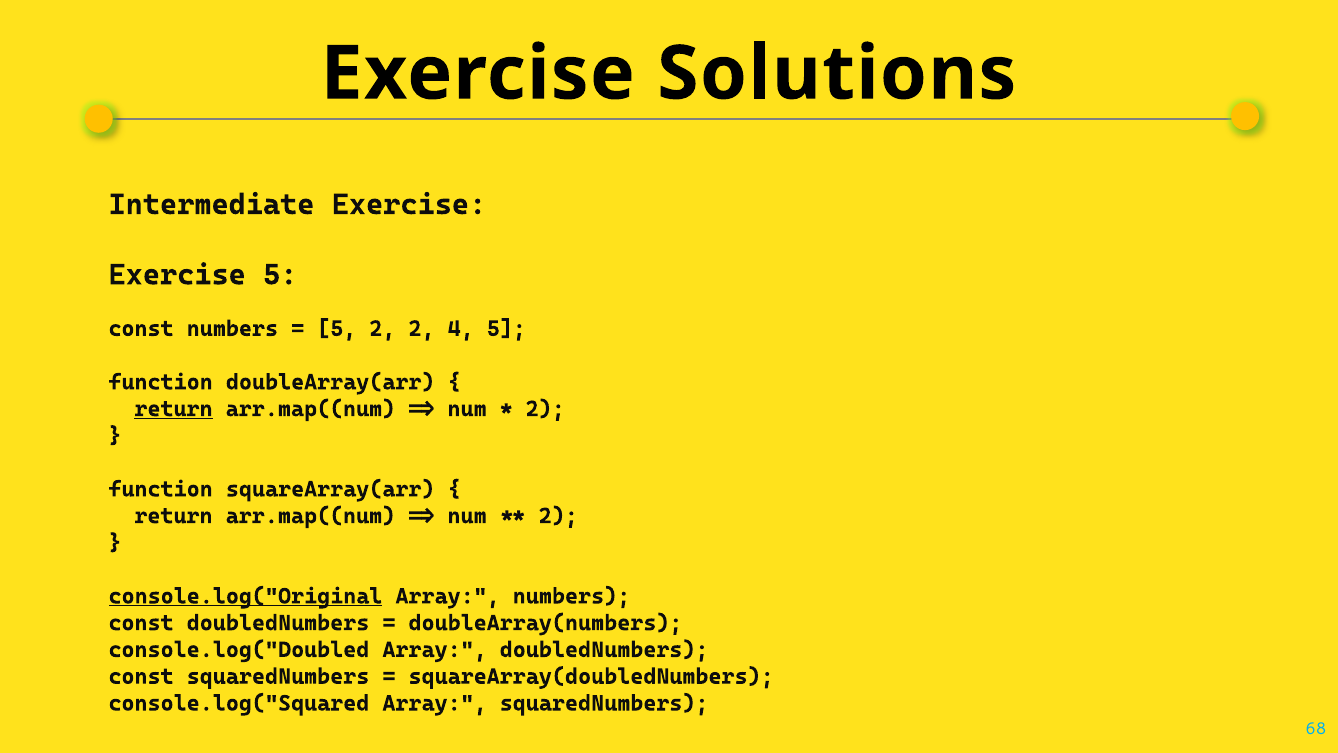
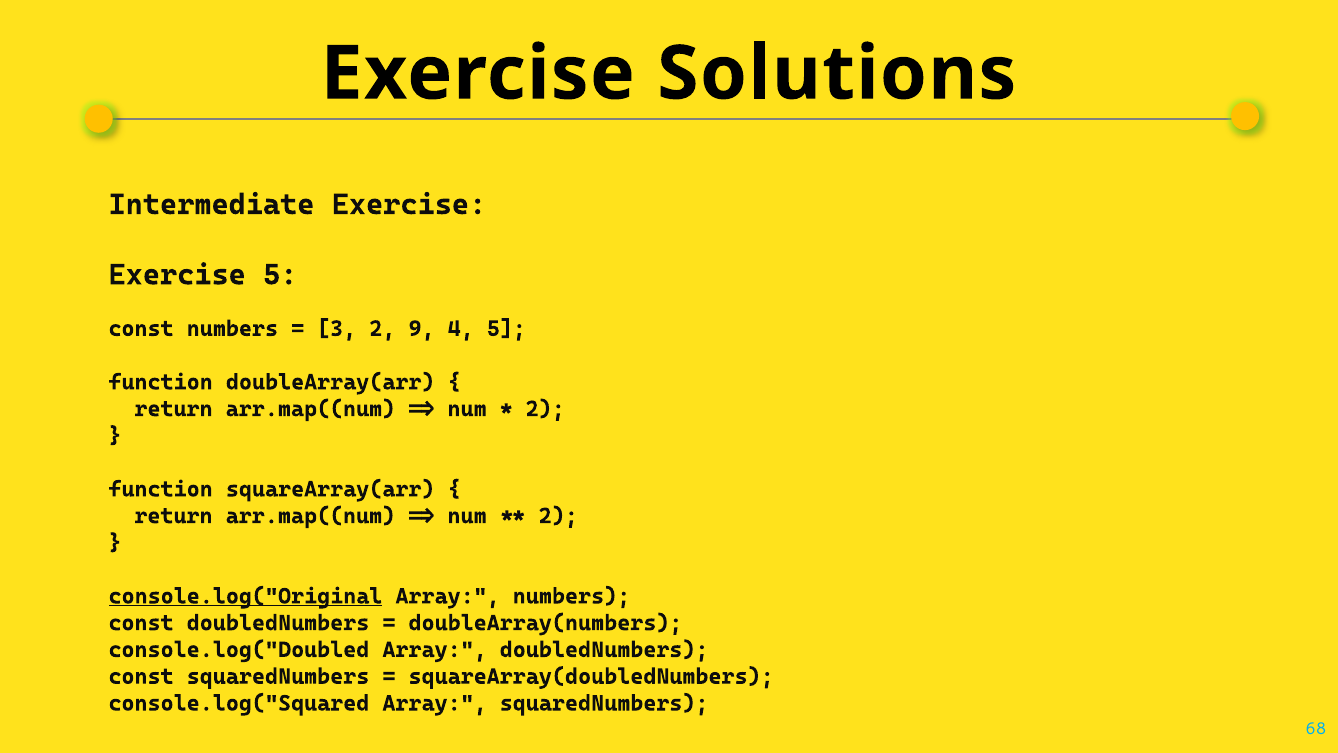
5 at (337, 328): 5 -> 3
2 2: 2 -> 9
return at (174, 409) underline: present -> none
